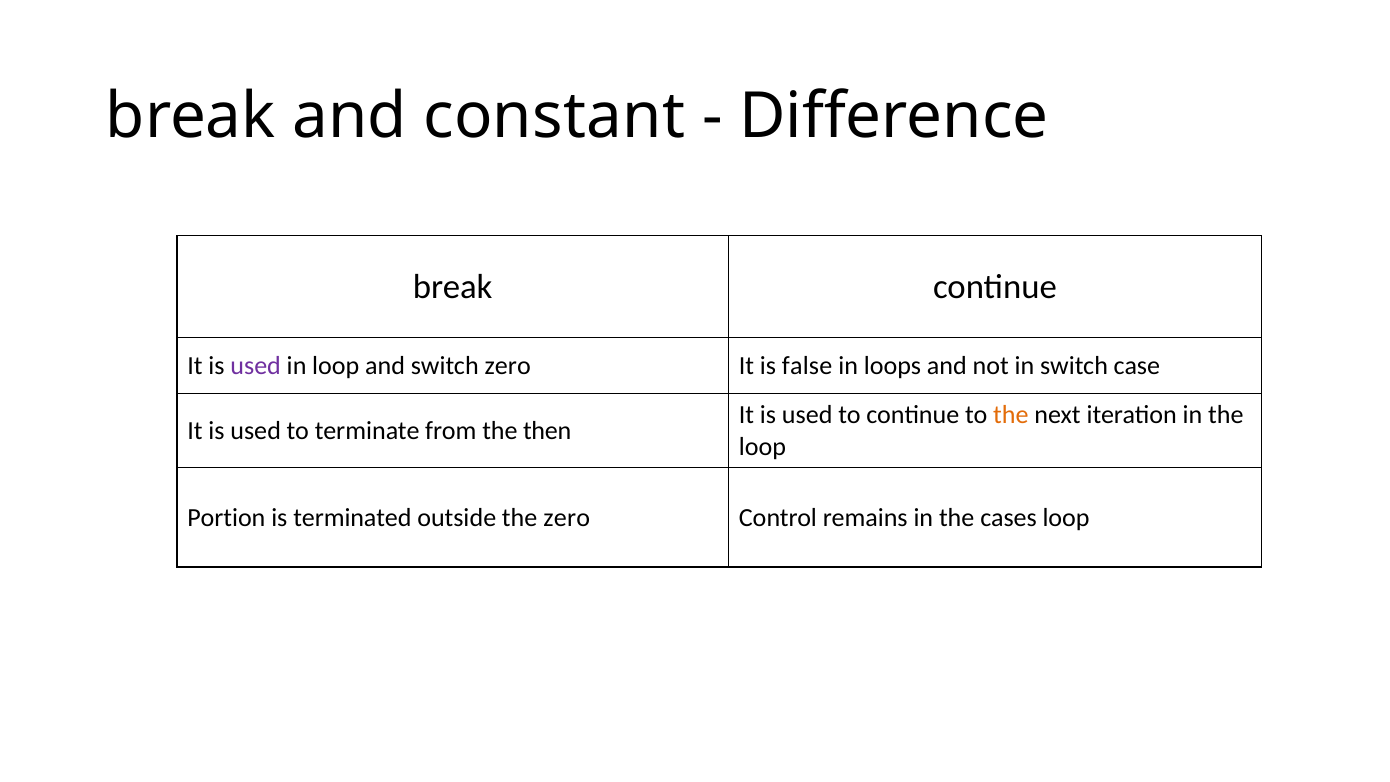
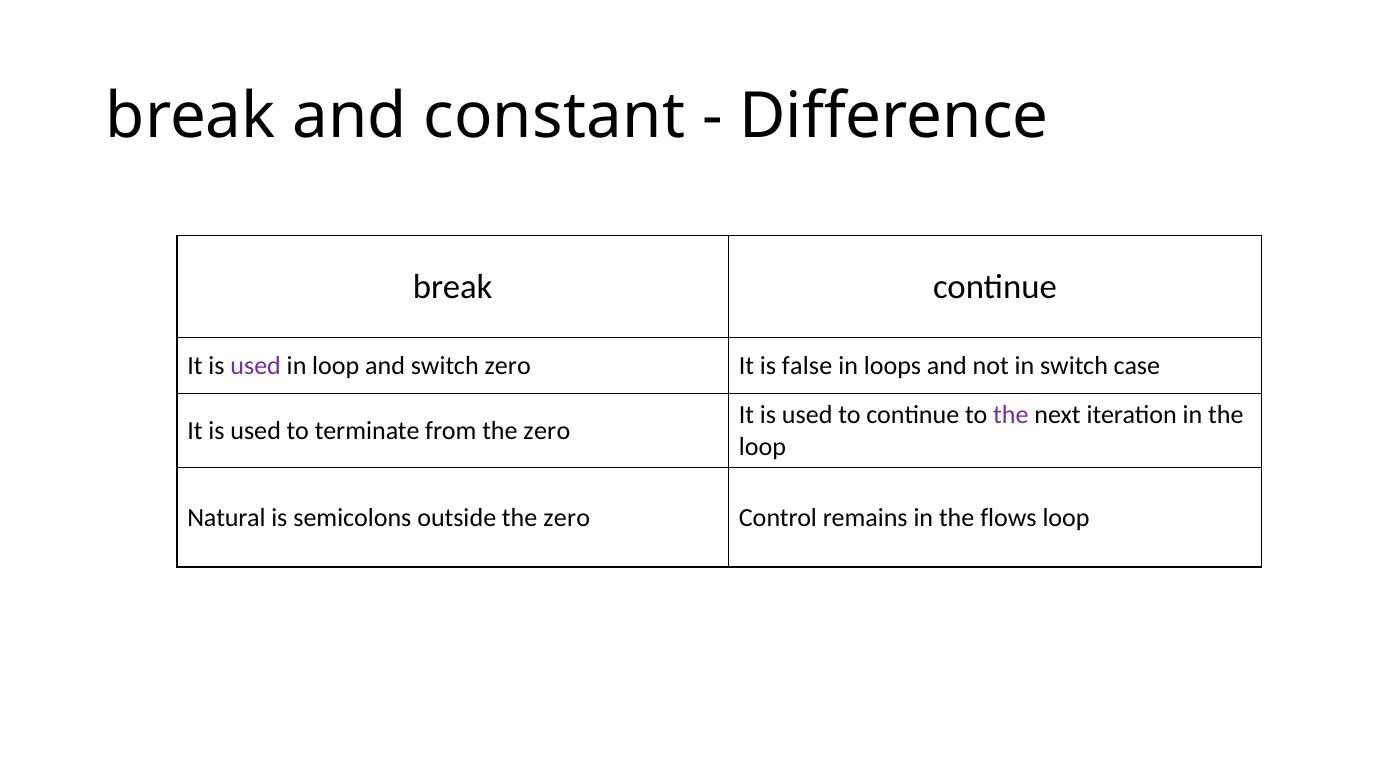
the at (1011, 415) colour: orange -> purple
from the then: then -> zero
Portion: Portion -> Natural
terminated: terminated -> semicolons
cases: cases -> flows
